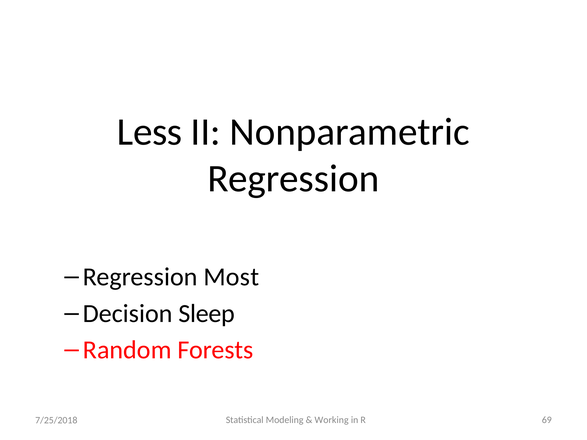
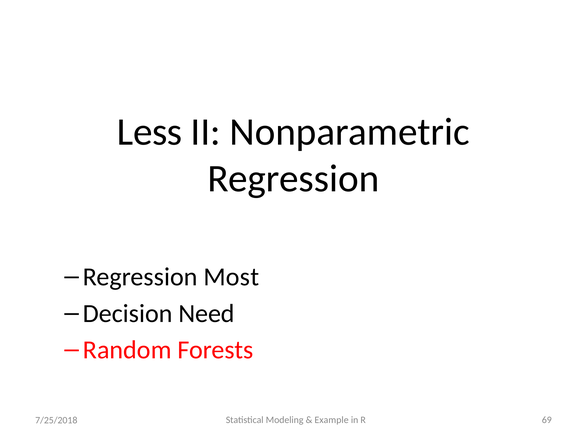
Sleep: Sleep -> Need
Working: Working -> Example
